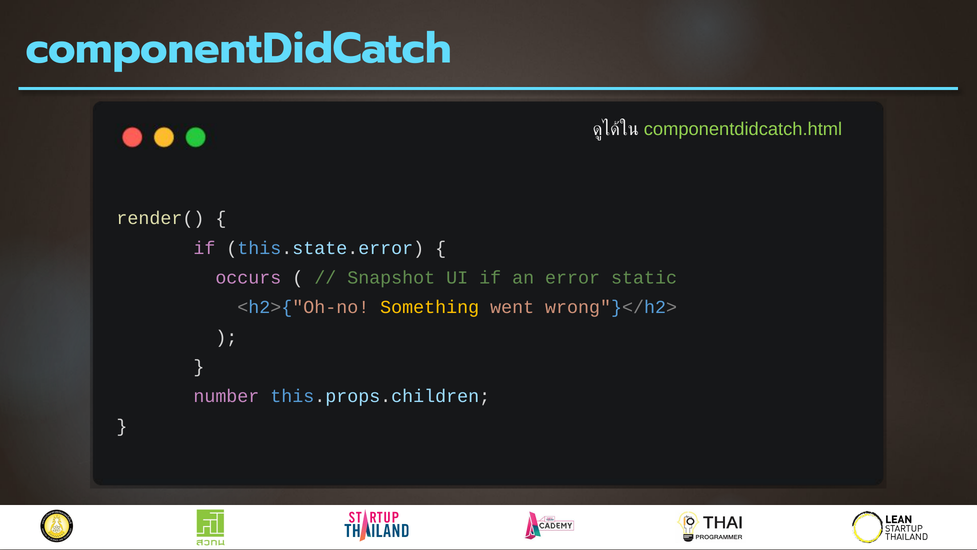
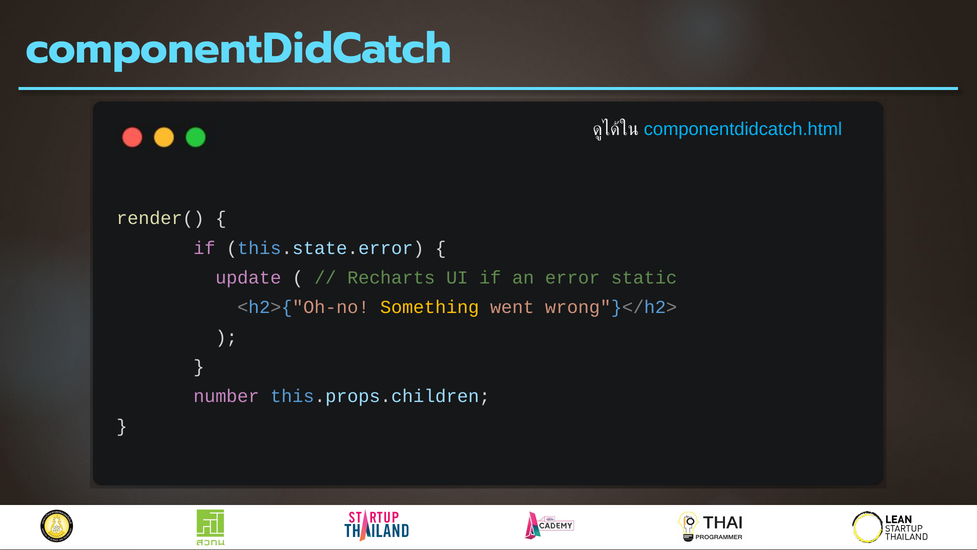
componentdidcatch.html colour: light green -> light blue
occurs: occurs -> update
Snapshot: Snapshot -> Recharts
